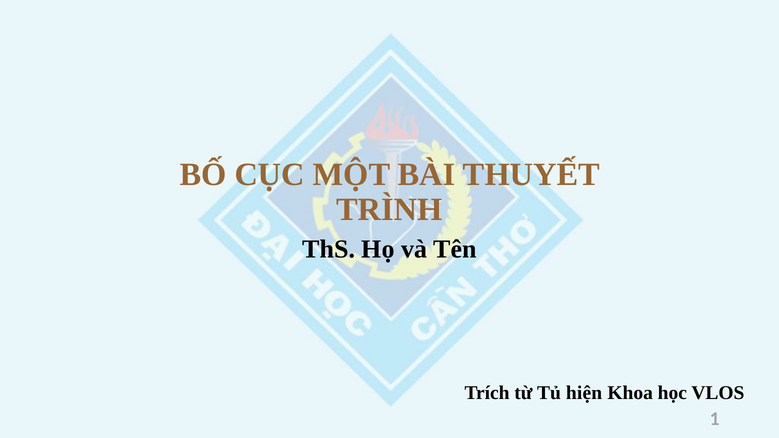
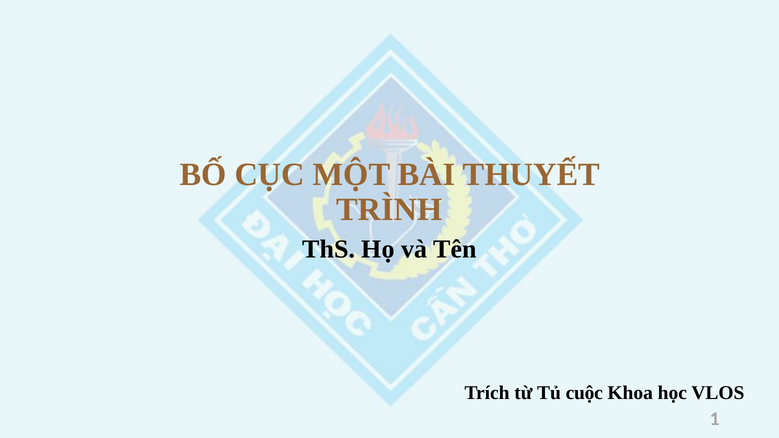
hiện: hiện -> cuộc
